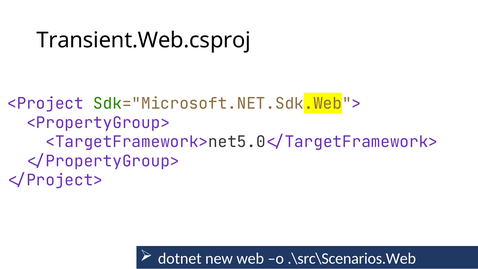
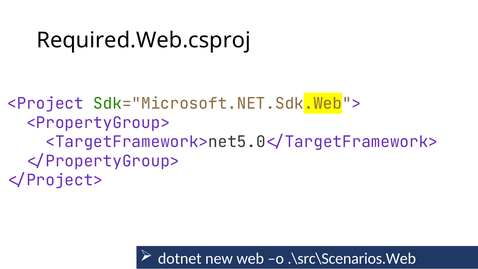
Transient.Web.csproj: Transient.Web.csproj -> Required.Web.csproj
